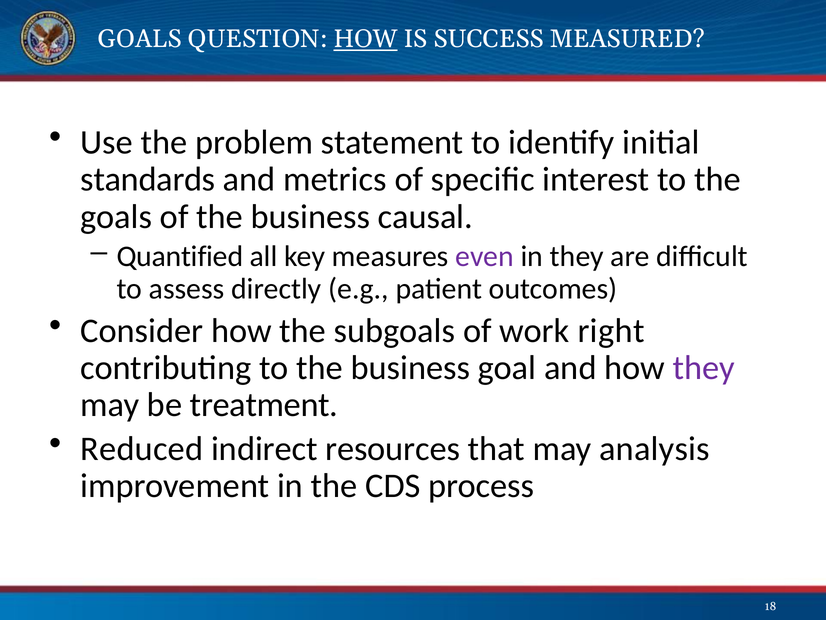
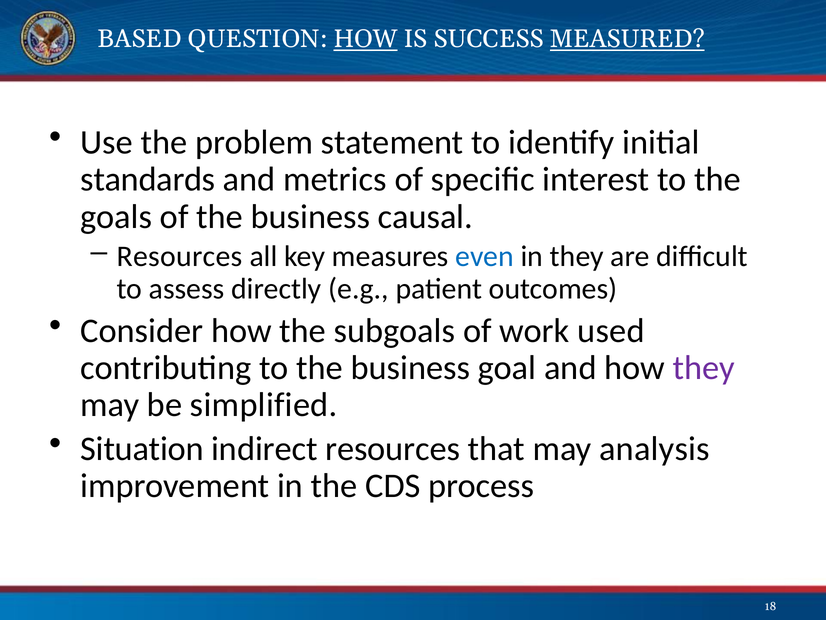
GOALS at (140, 39): GOALS -> BASED
MEASURED underline: none -> present
Quantified at (180, 256): Quantified -> Resources
even colour: purple -> blue
right: right -> used
treatment: treatment -> simplified
Reduced: Reduced -> Situation
